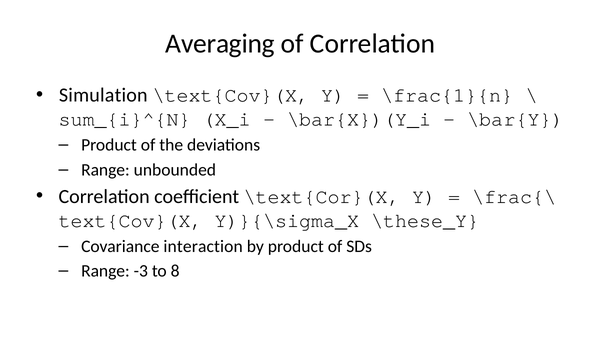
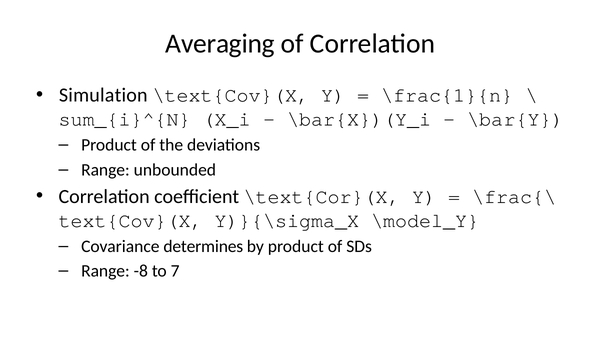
\these_Y: \these_Y -> \model_Y
interaction: interaction -> determines
-3: -3 -> -8
8: 8 -> 7
